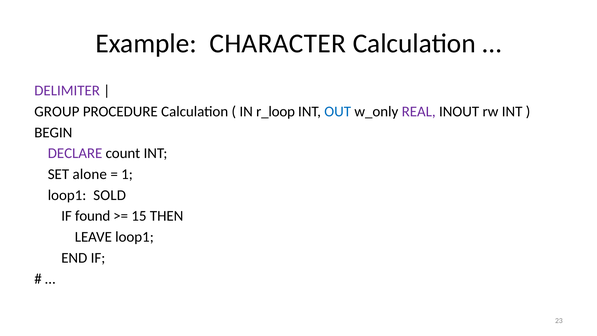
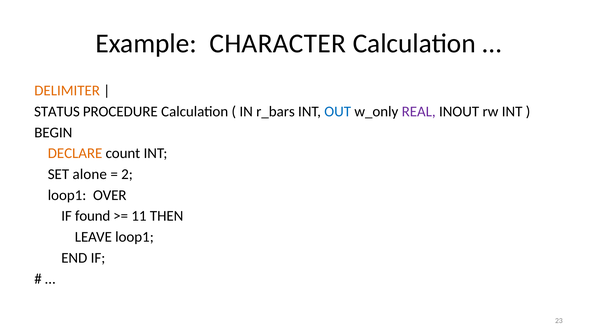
DELIMITER colour: purple -> orange
GROUP: GROUP -> STATUS
r_loop: r_loop -> r_bars
DECLARE colour: purple -> orange
1: 1 -> 2
SOLD: SOLD -> OVER
15: 15 -> 11
